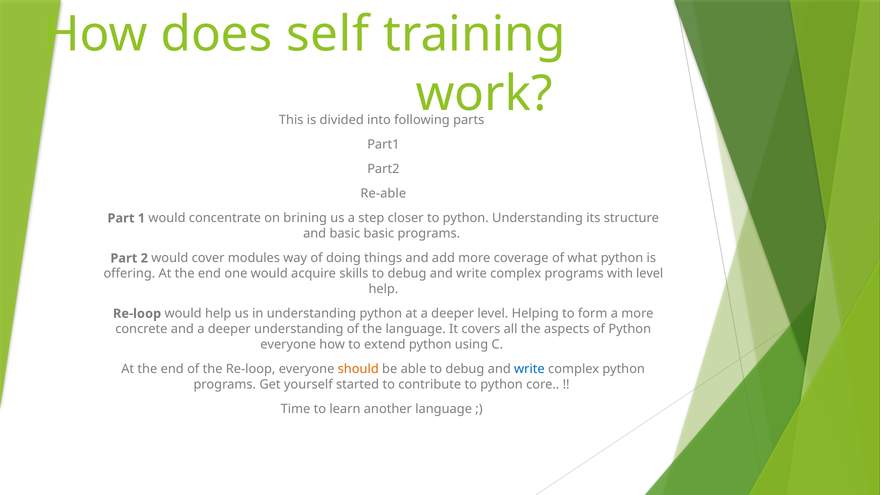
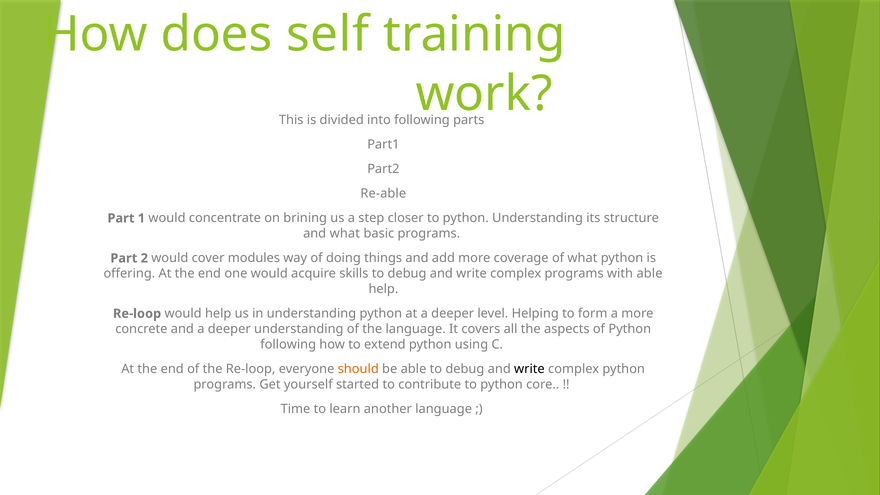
and basic: basic -> what
with level: level -> able
everyone at (288, 344): everyone -> following
write at (529, 369) colour: blue -> black
